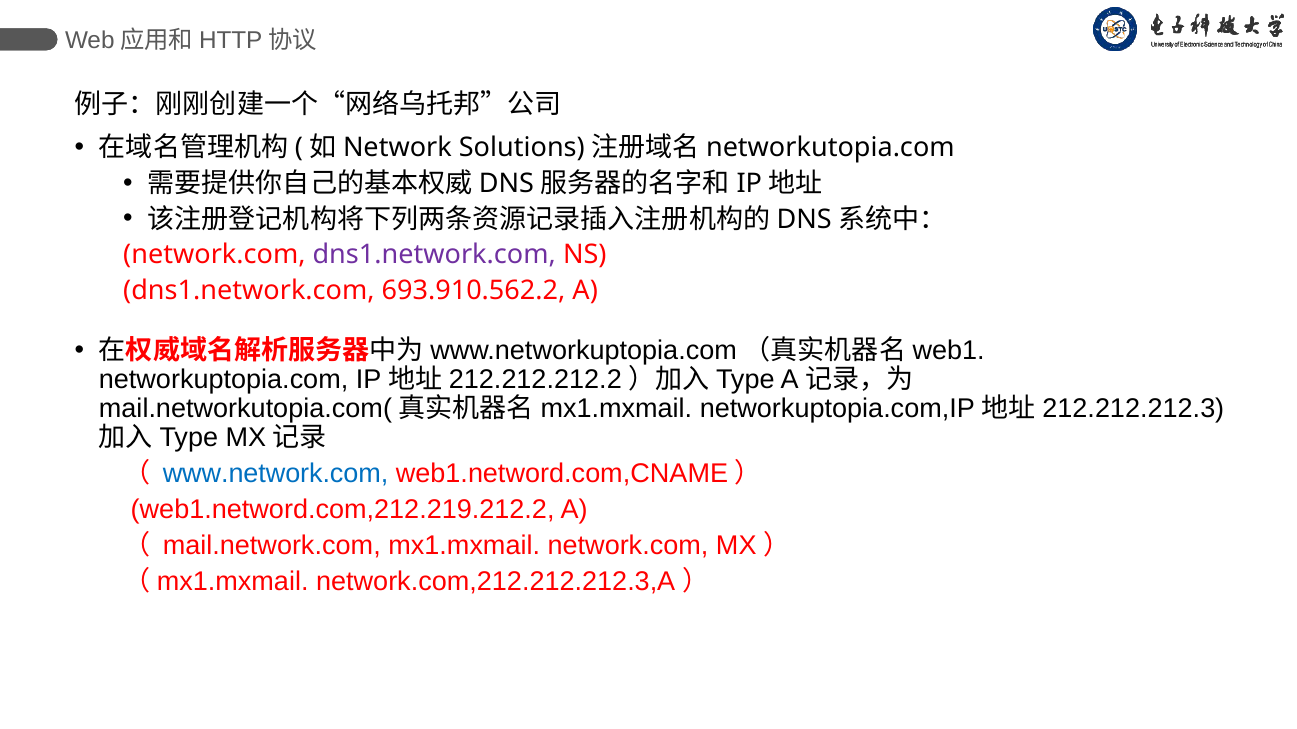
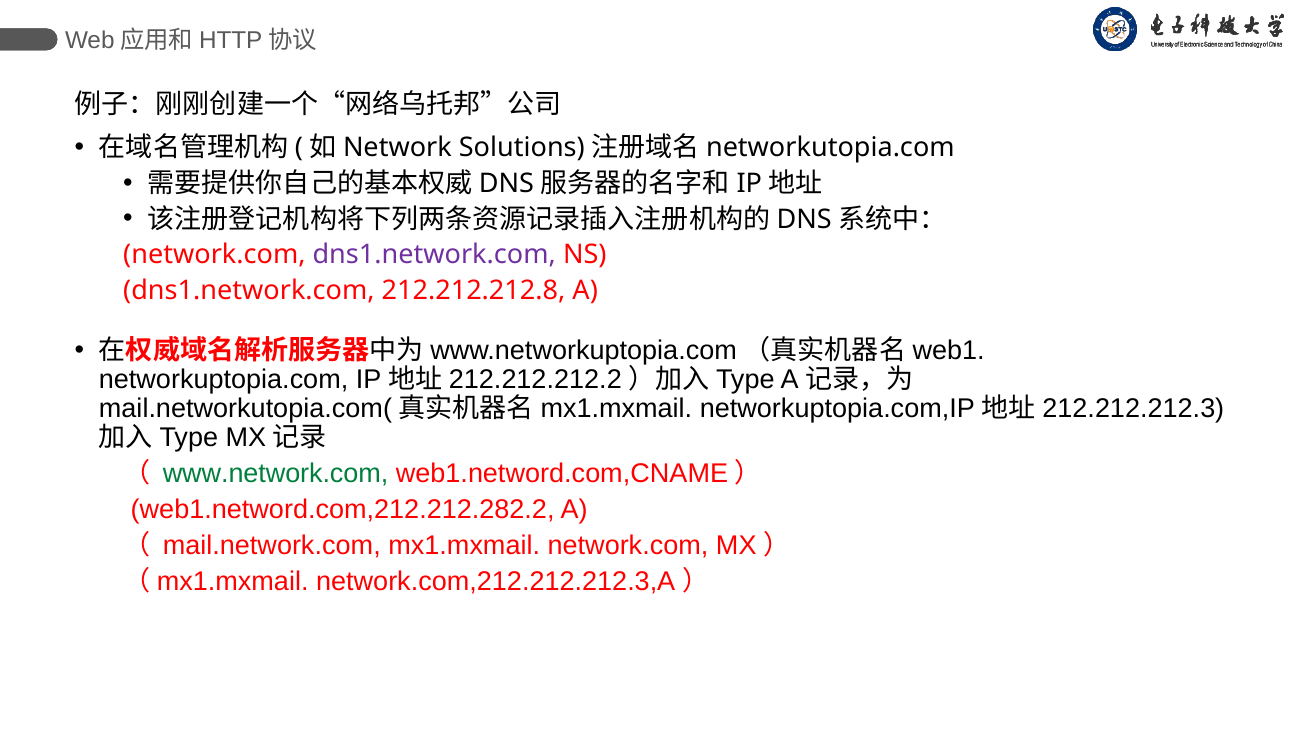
693.910.562.2: 693.910.562.2 -> 212.212.212.8
www.network.com colour: blue -> green
web1.netword.com,212.219.212.2: web1.netword.com,212.219.212.2 -> web1.netword.com,212.212.282.2
